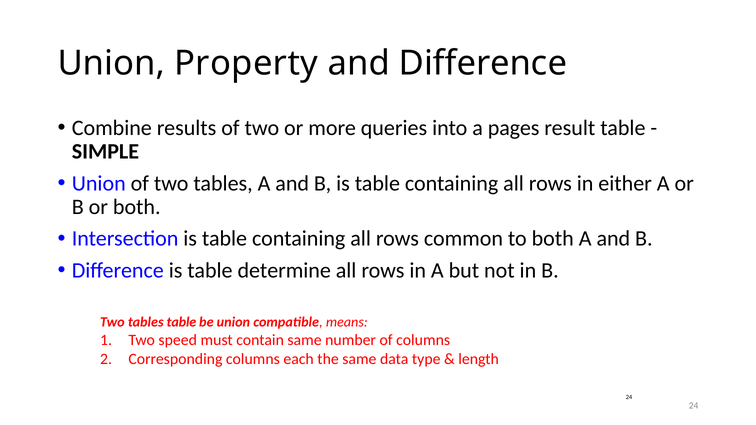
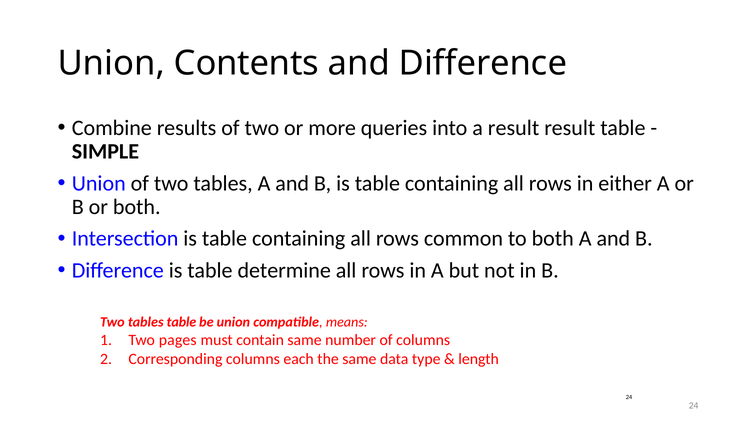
Property: Property -> Contents
a pages: pages -> result
speed: speed -> pages
